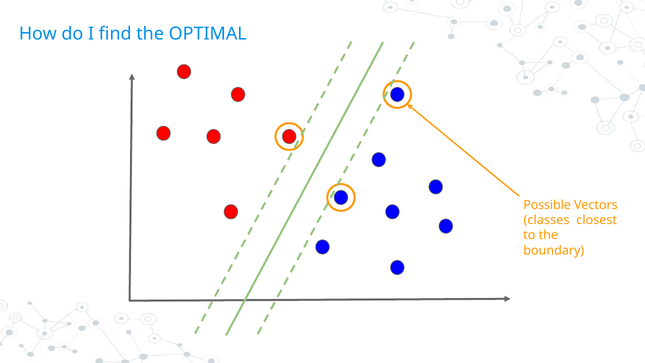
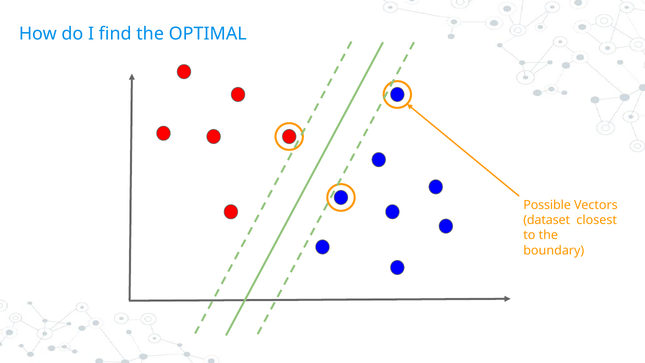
classes: classes -> dataset
